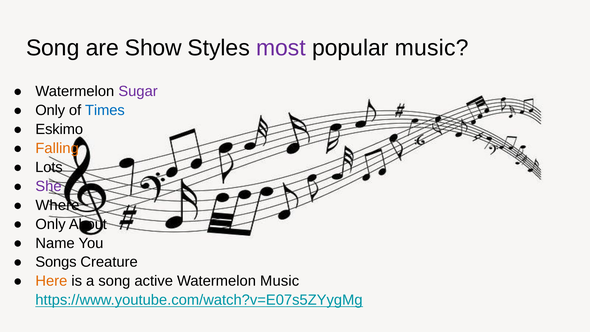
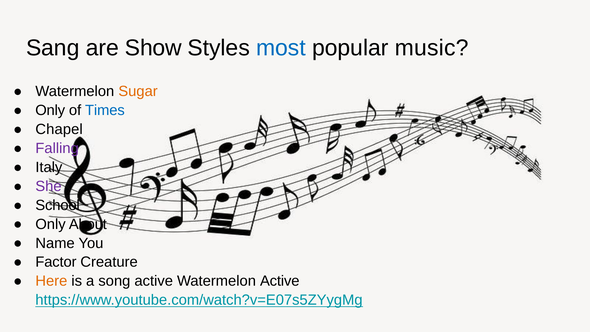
Song at (53, 48): Song -> Sang
most colour: purple -> blue
Sugar colour: purple -> orange
Eskimo: Eskimo -> Chapel
Falling colour: orange -> purple
Lots: Lots -> Italy
Where: Where -> School
Songs: Songs -> Factor
Watermelon Music: Music -> Active
